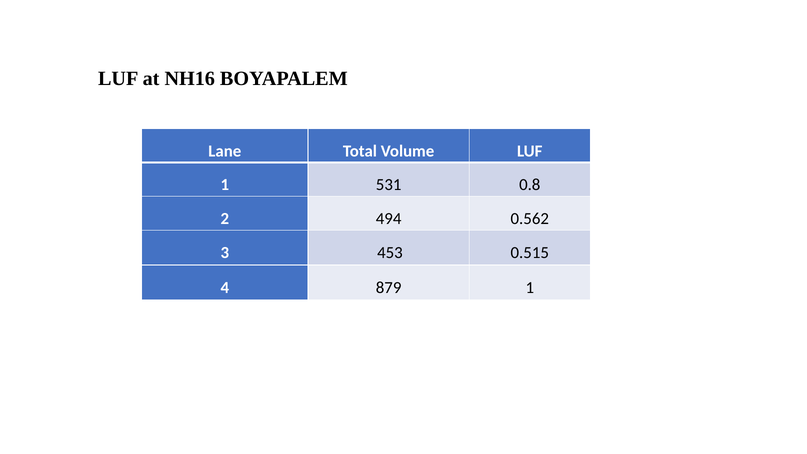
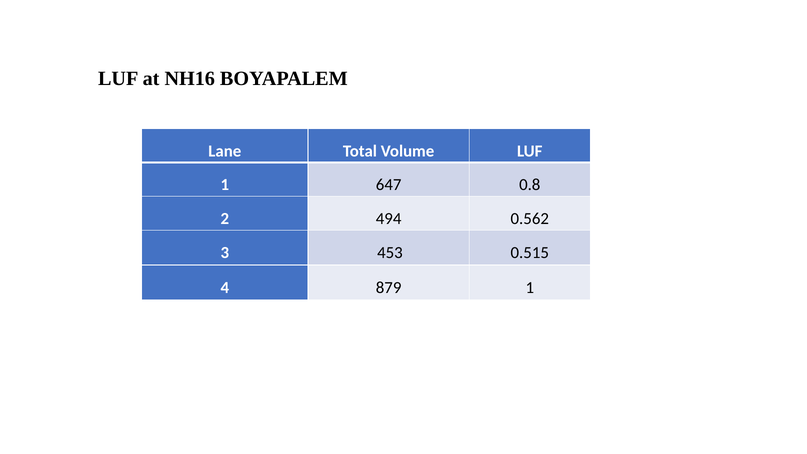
531: 531 -> 647
